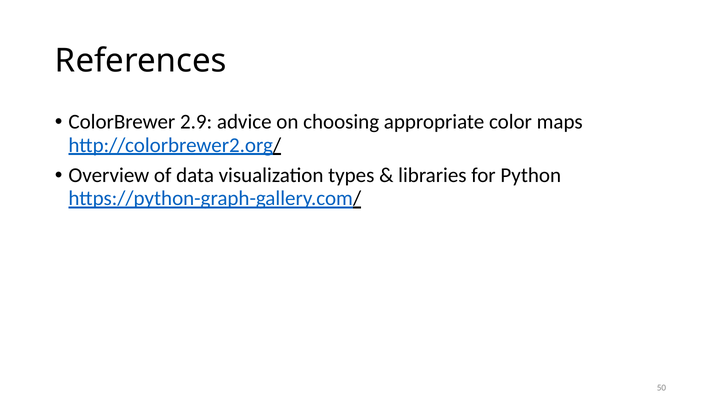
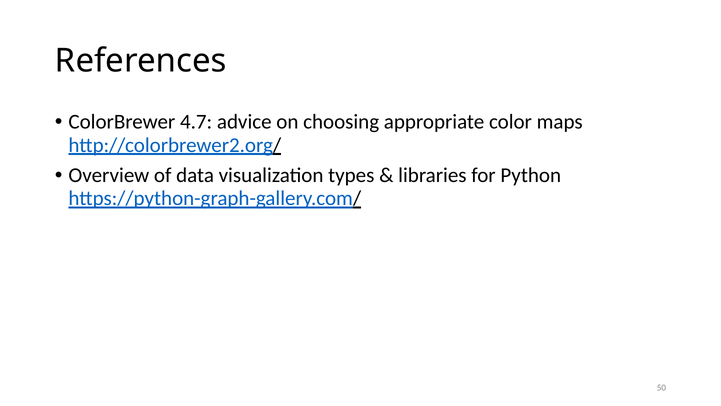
2.9: 2.9 -> 4.7
